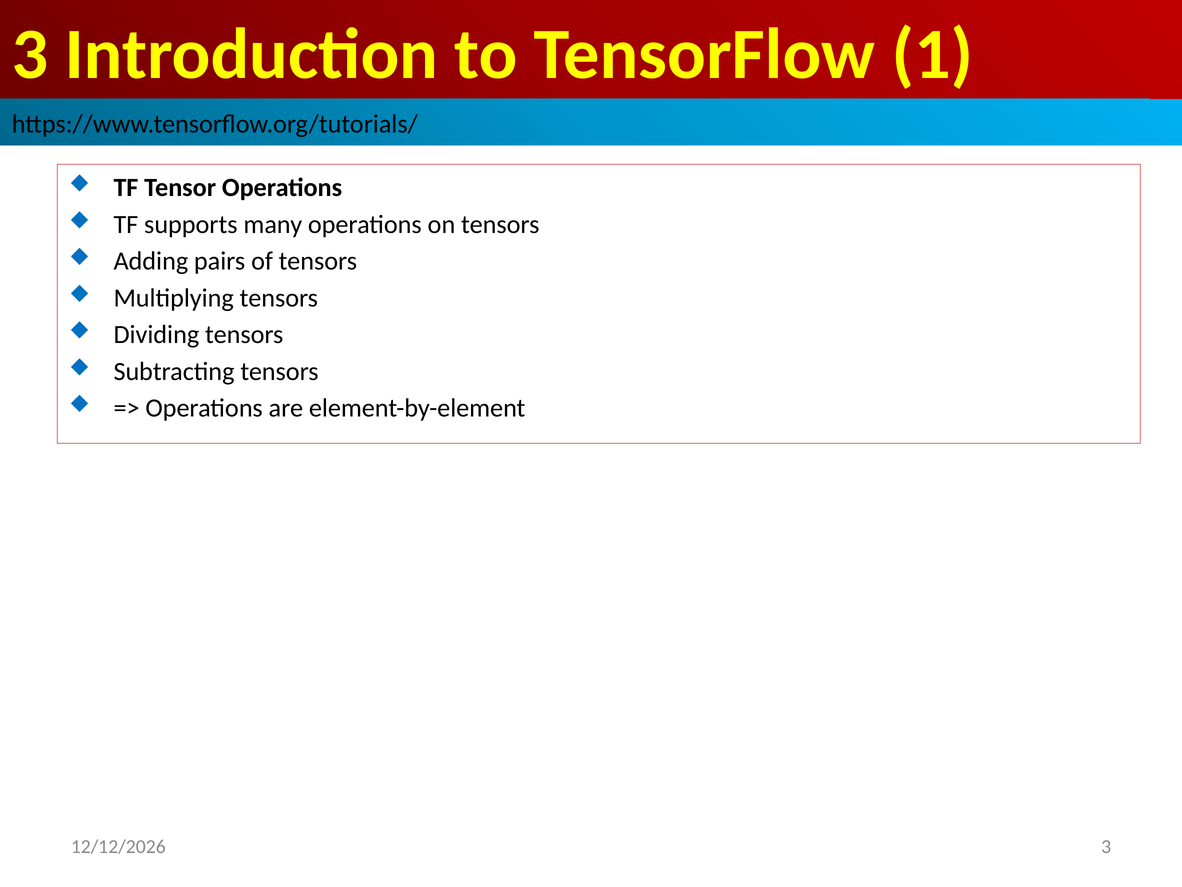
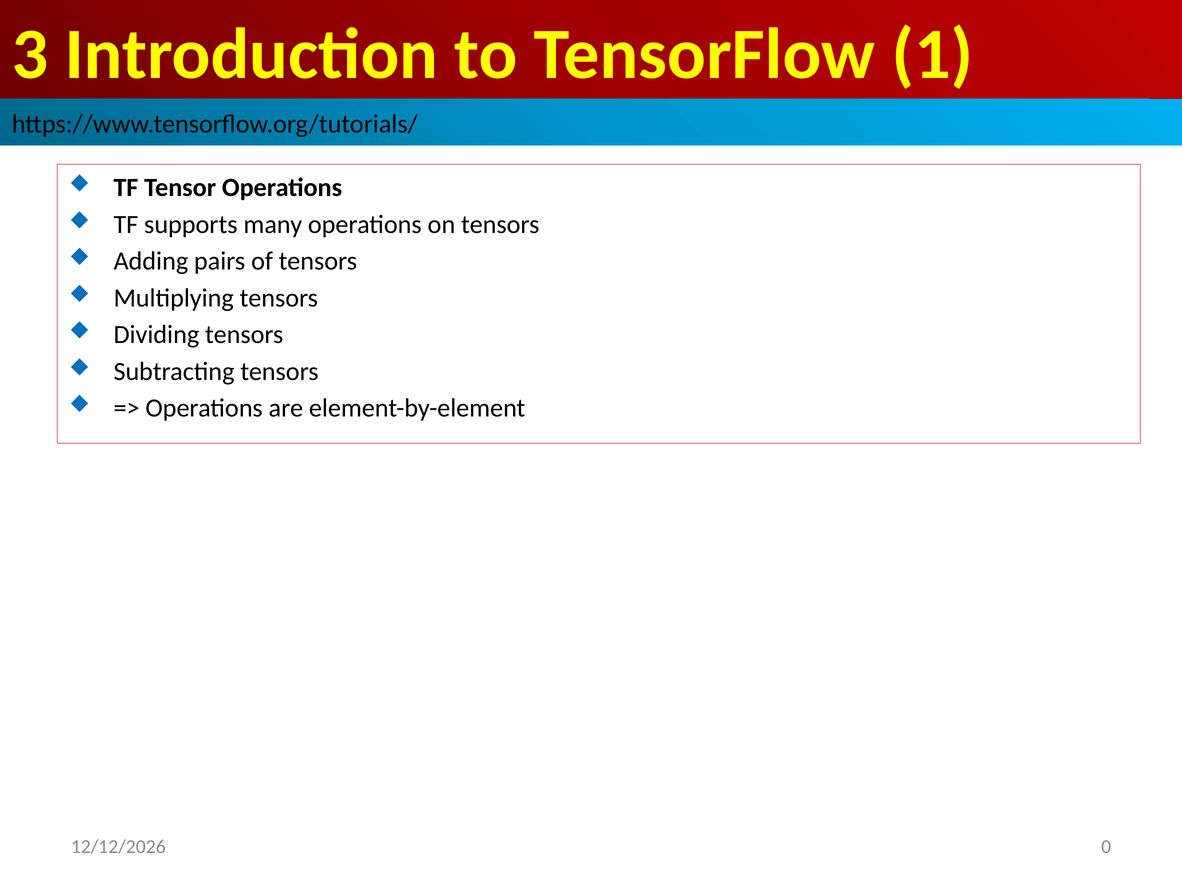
3 at (1106, 846): 3 -> 0
